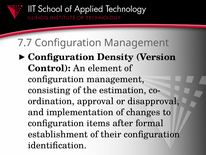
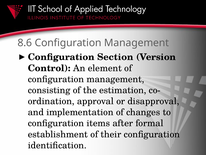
7.7: 7.7 -> 8.6
Density: Density -> Section
